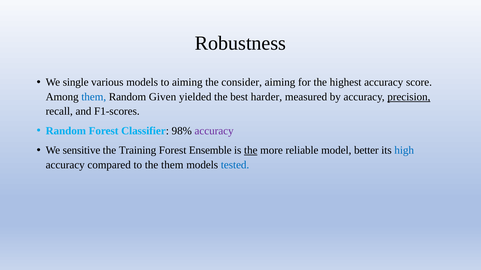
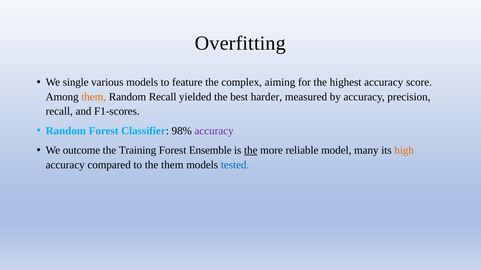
Robustness: Robustness -> Overfitting
to aiming: aiming -> feature
consider: consider -> complex
them at (94, 97) colour: blue -> orange
Random Given: Given -> Recall
precision underline: present -> none
sensitive: sensitive -> outcome
better: better -> many
high colour: blue -> orange
